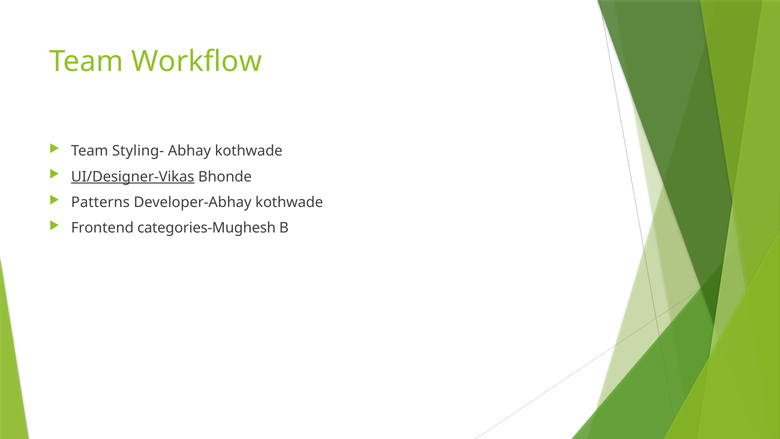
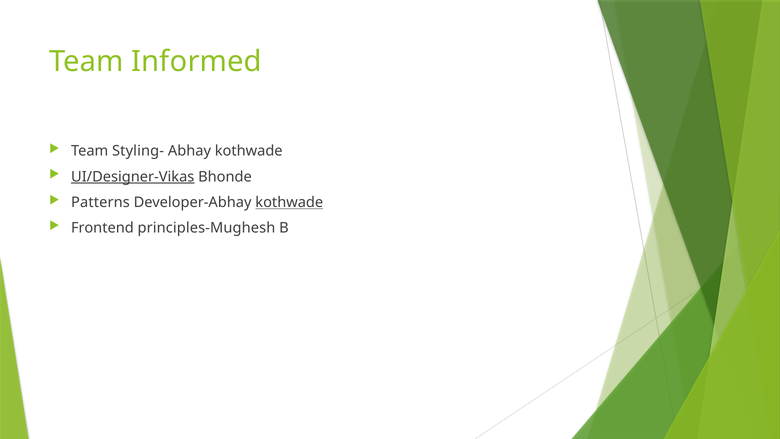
Workflow: Workflow -> Informed
kothwade at (289, 202) underline: none -> present
categories-Mughesh: categories-Mughesh -> principles-Mughesh
